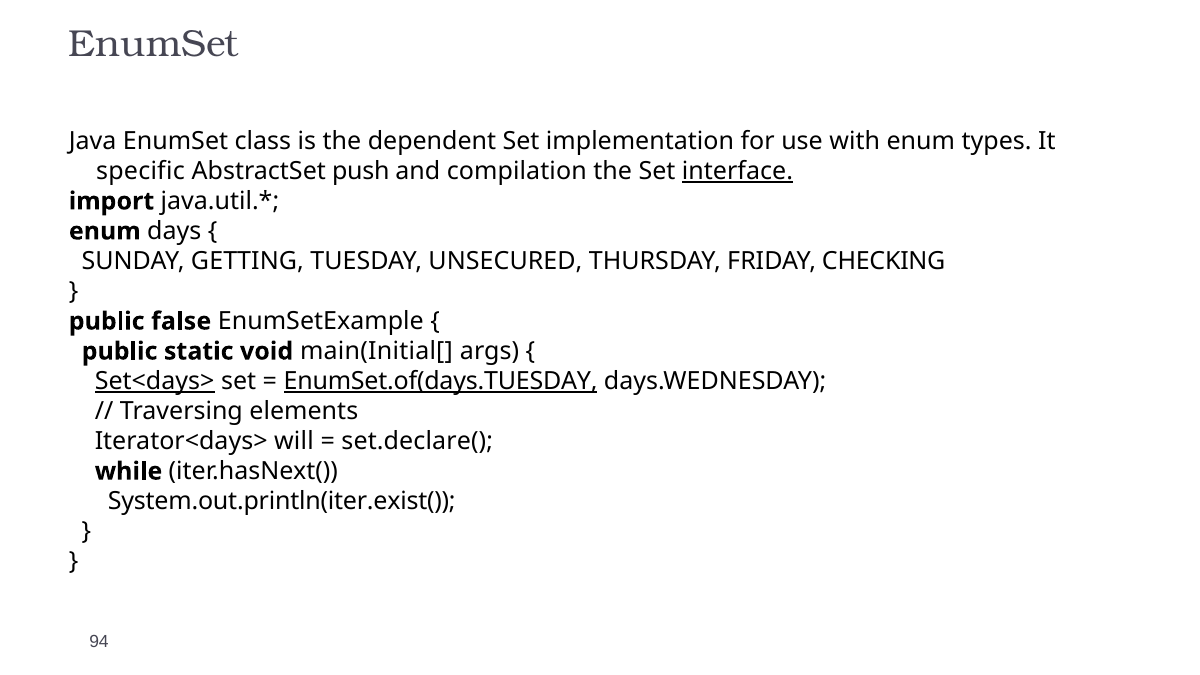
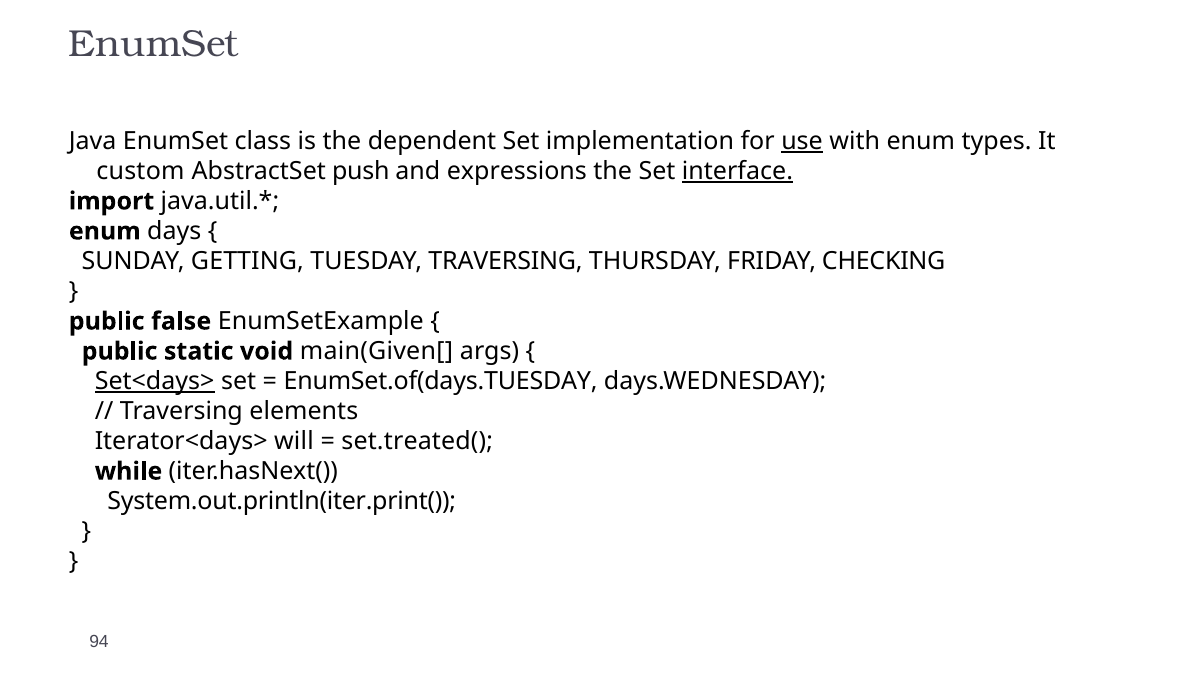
use underline: none -> present
specific: specific -> custom
compilation: compilation -> expressions
TUESDAY UNSECURED: UNSECURED -> TRAVERSING
main(Initial[: main(Initial[ -> main(Given[
EnumSet.of(days.TUESDAY underline: present -> none
set.declare(: set.declare( -> set.treated(
System.out.println(iter.exist(: System.out.println(iter.exist( -> System.out.println(iter.print(
